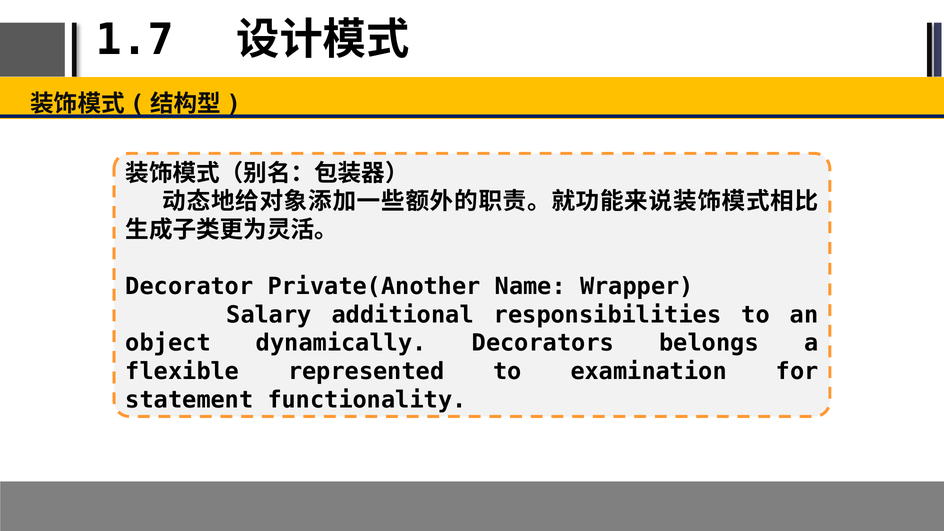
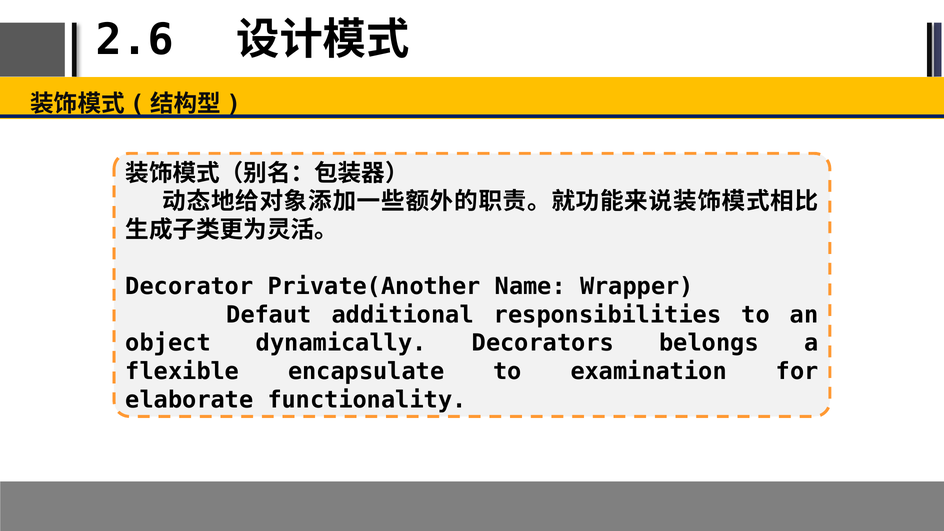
1.7: 1.7 -> 2.6
Salary: Salary -> Defaut
represented: represented -> encapsulate
statement: statement -> elaborate
